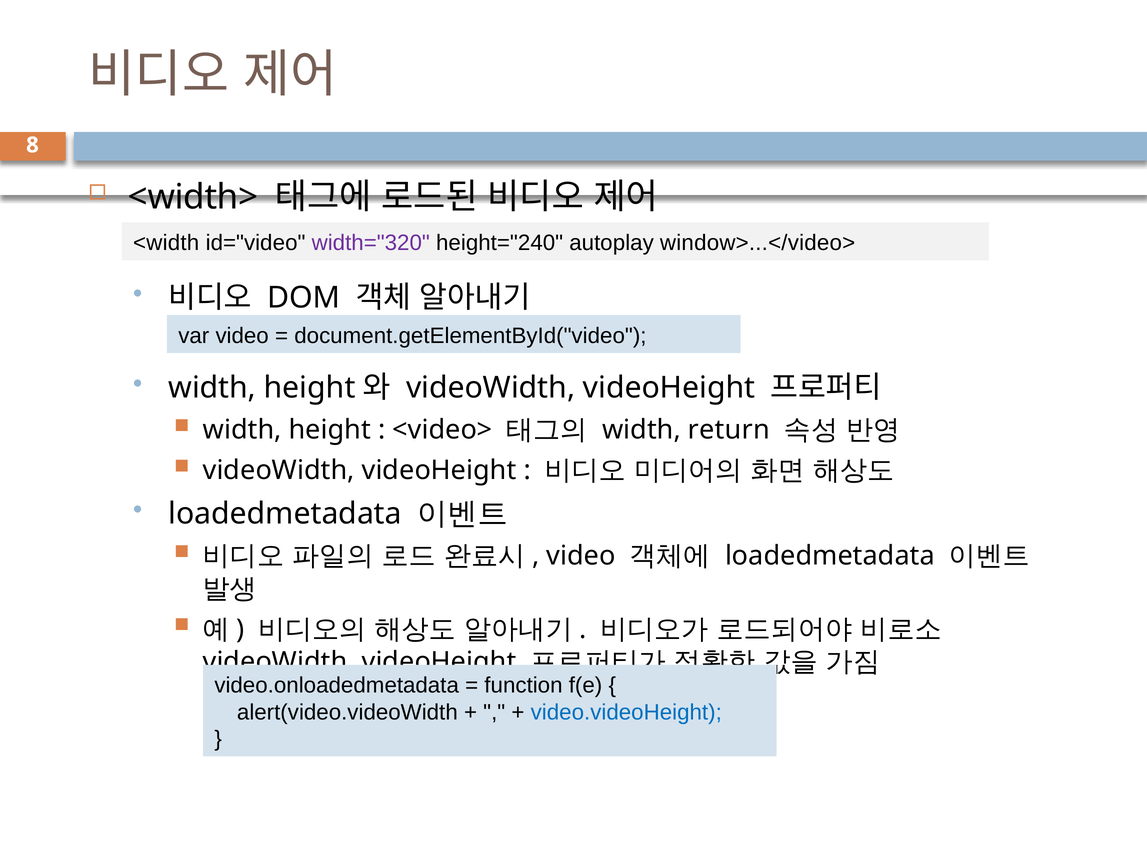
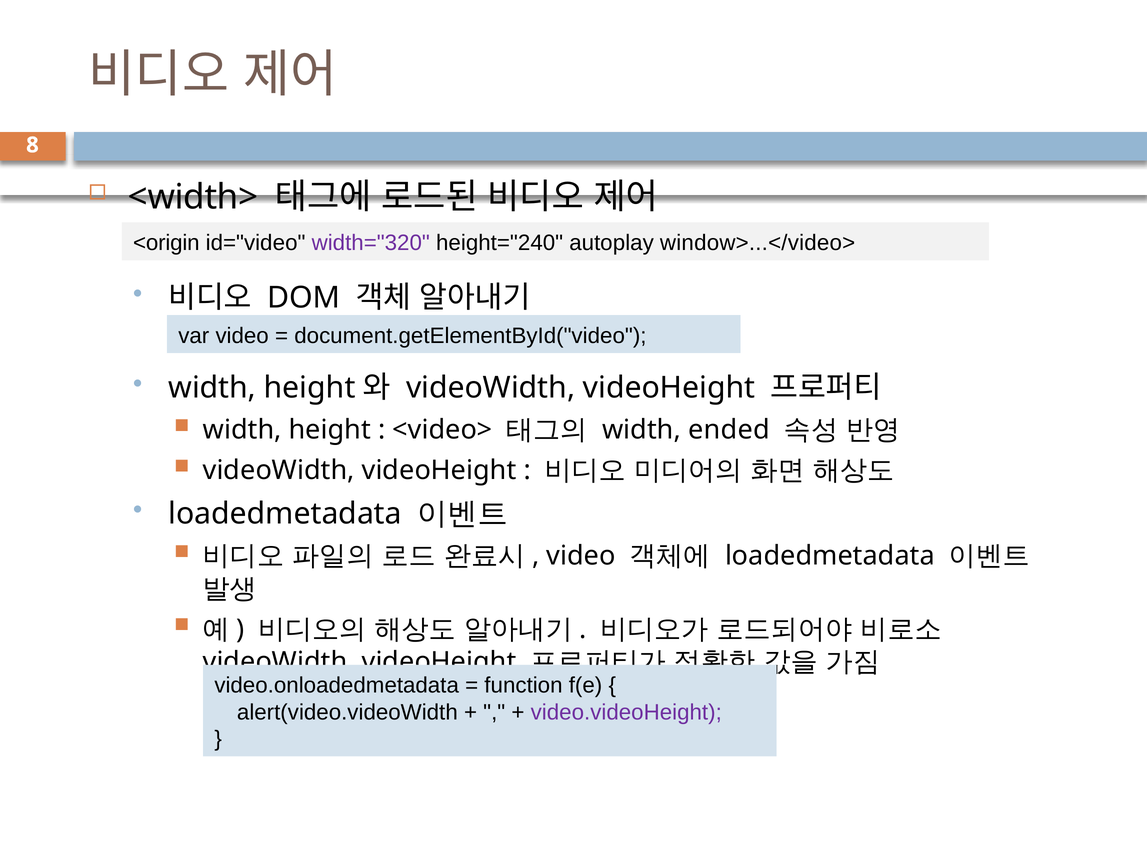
<width: <width -> <origin
return: return -> ended
video.videoHeight colour: blue -> purple
